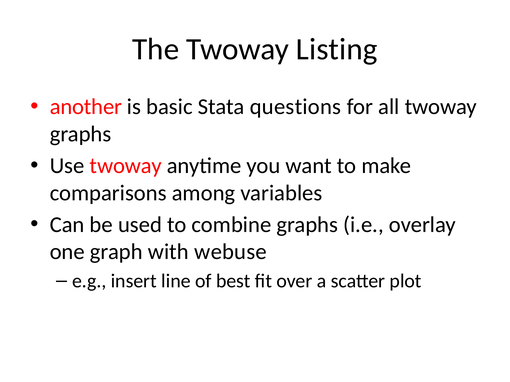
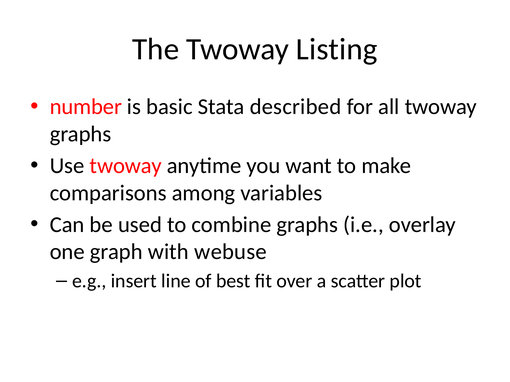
another: another -> number
questions: questions -> described
